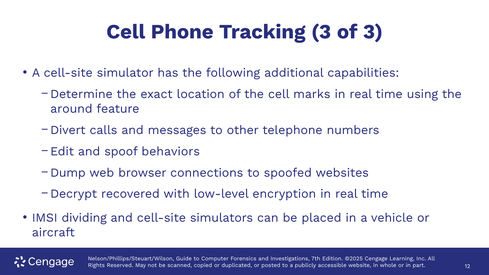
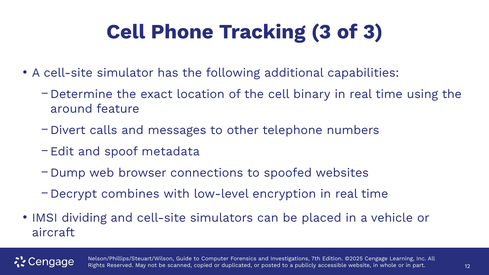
marks: marks -> binary
behaviors: behaviors -> metadata
recovered: recovered -> combines
